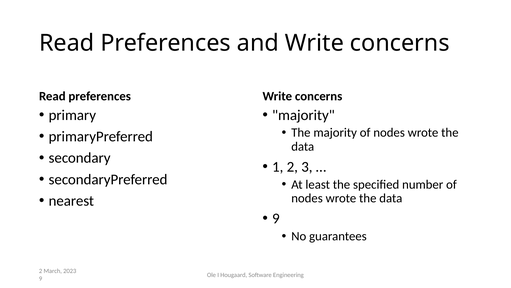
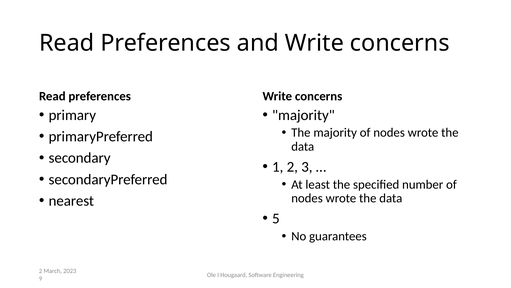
9 at (276, 218): 9 -> 5
